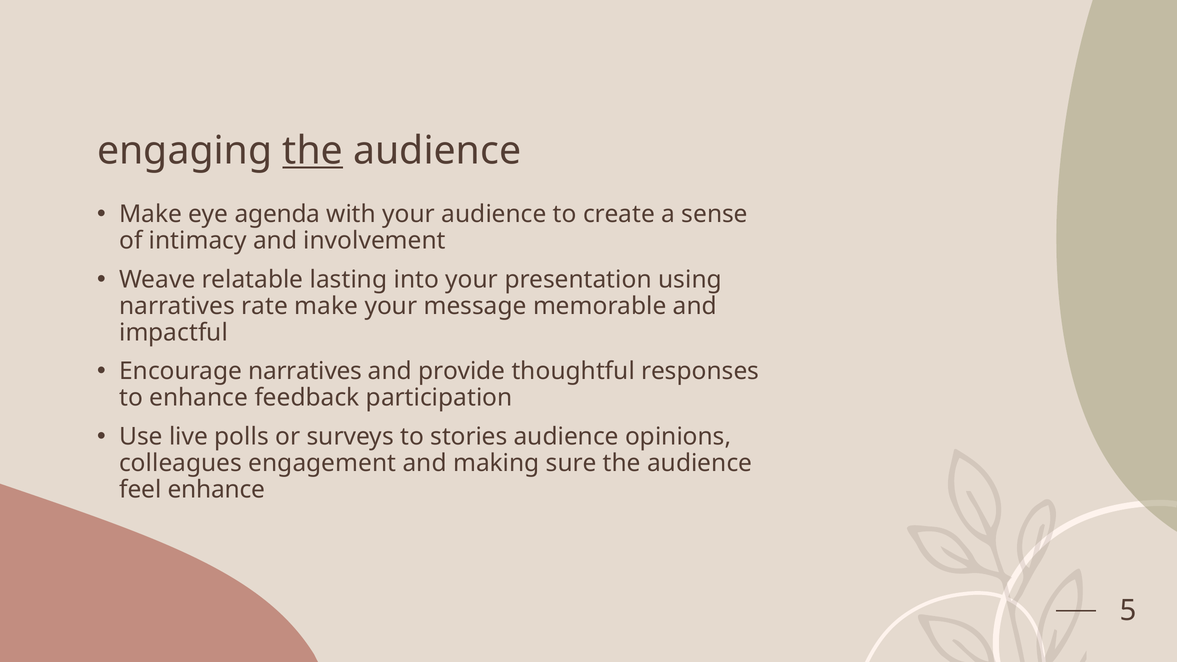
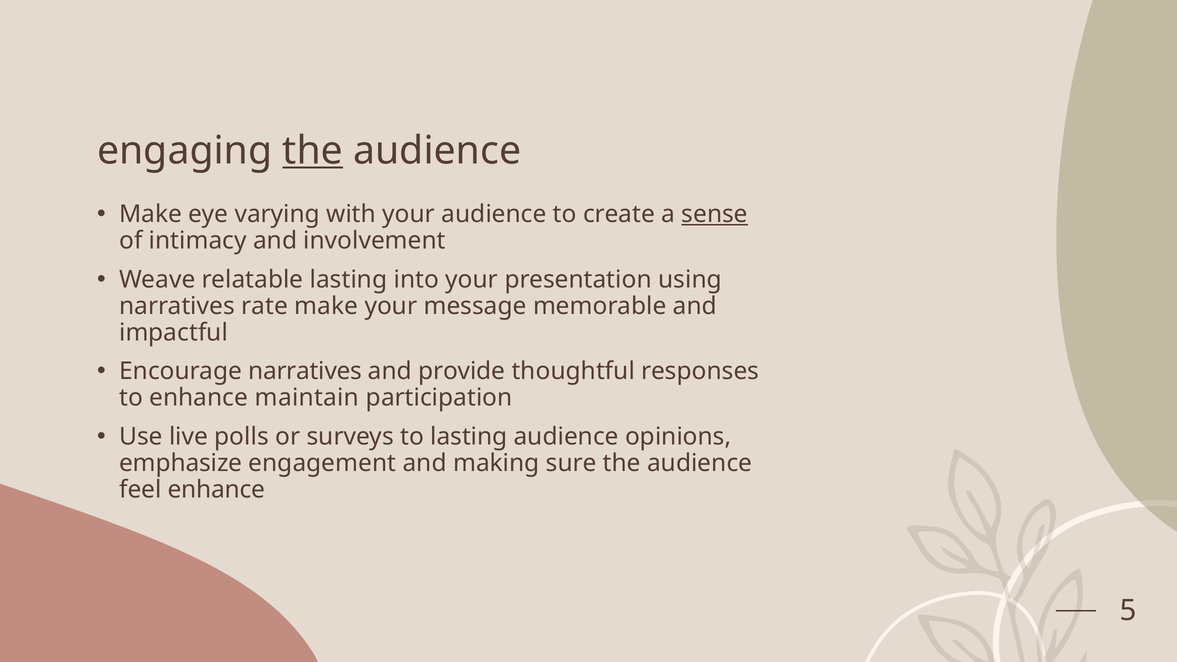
agenda: agenda -> varying
sense underline: none -> present
feedback: feedback -> maintain
to stories: stories -> lasting
colleagues: colleagues -> emphasize
